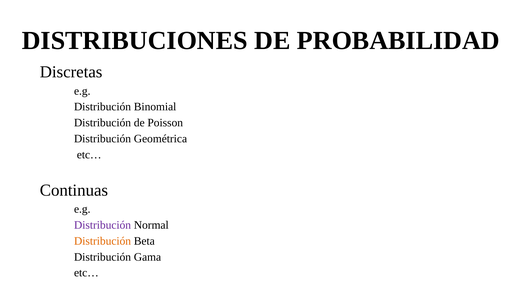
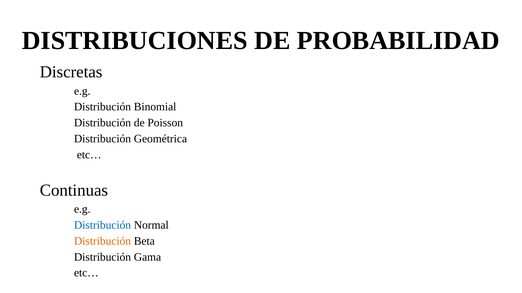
Distribución at (103, 226) colour: purple -> blue
